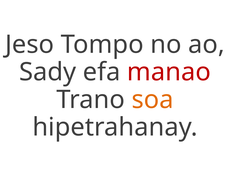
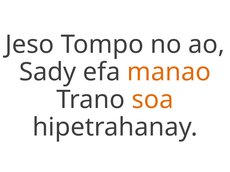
manao colour: red -> orange
